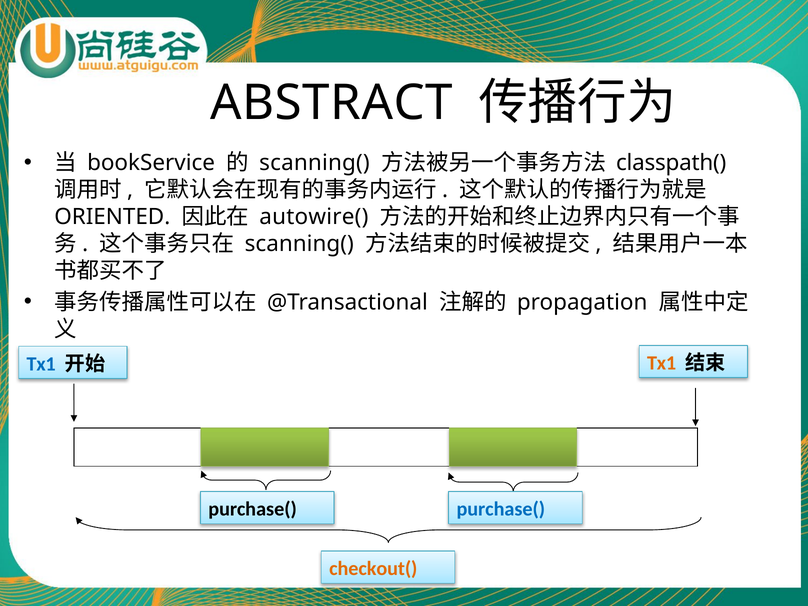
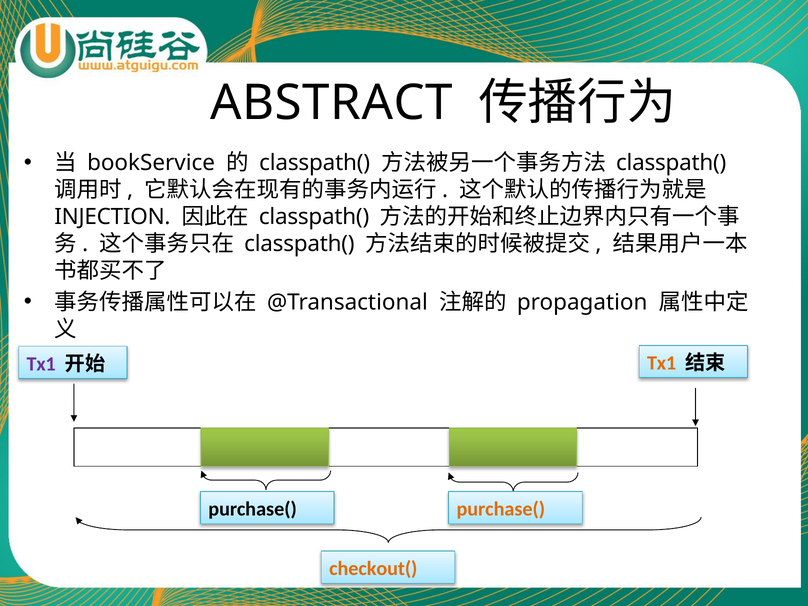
scanning( at (314, 163): scanning( -> classpath(
ORIENTED: ORIENTED -> INJECTION
autowire( at (314, 217): autowire( -> classpath(
scanning( at (299, 244): scanning( -> classpath(
Tx1 at (41, 364) colour: blue -> purple
purchase( at (501, 509) colour: blue -> orange
